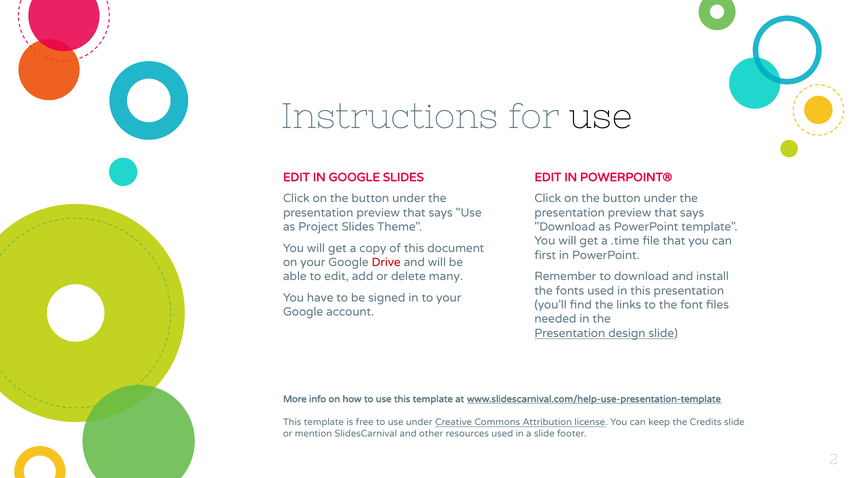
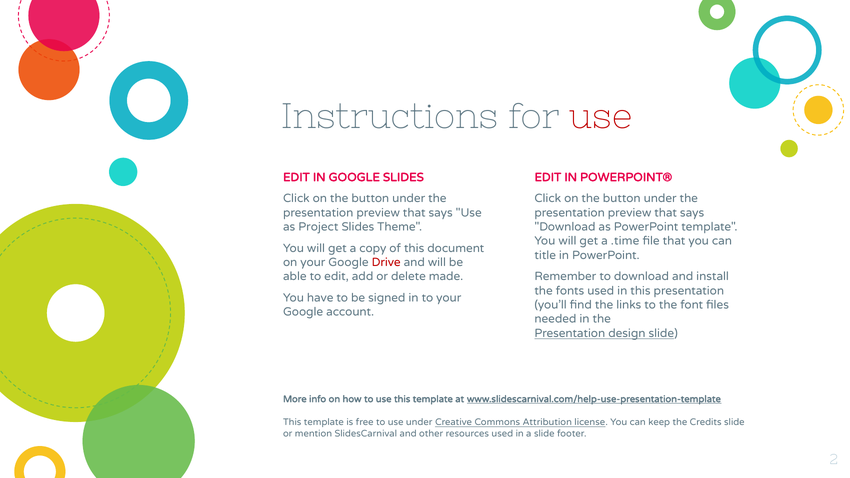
use at (601, 117) colour: black -> red
first: first -> title
many: many -> made
